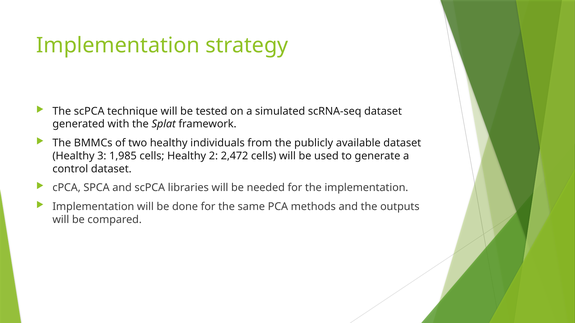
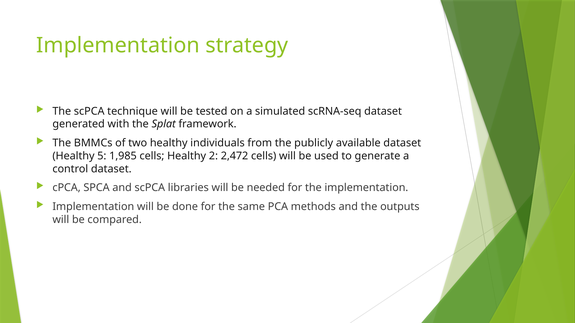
3: 3 -> 5
